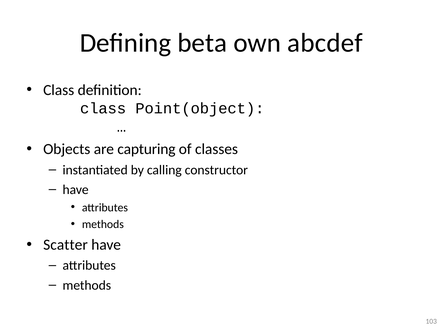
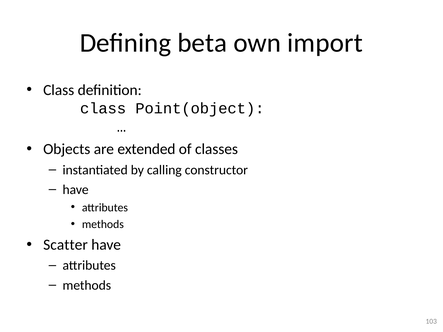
abcdef: abcdef -> import
capturing: capturing -> extended
